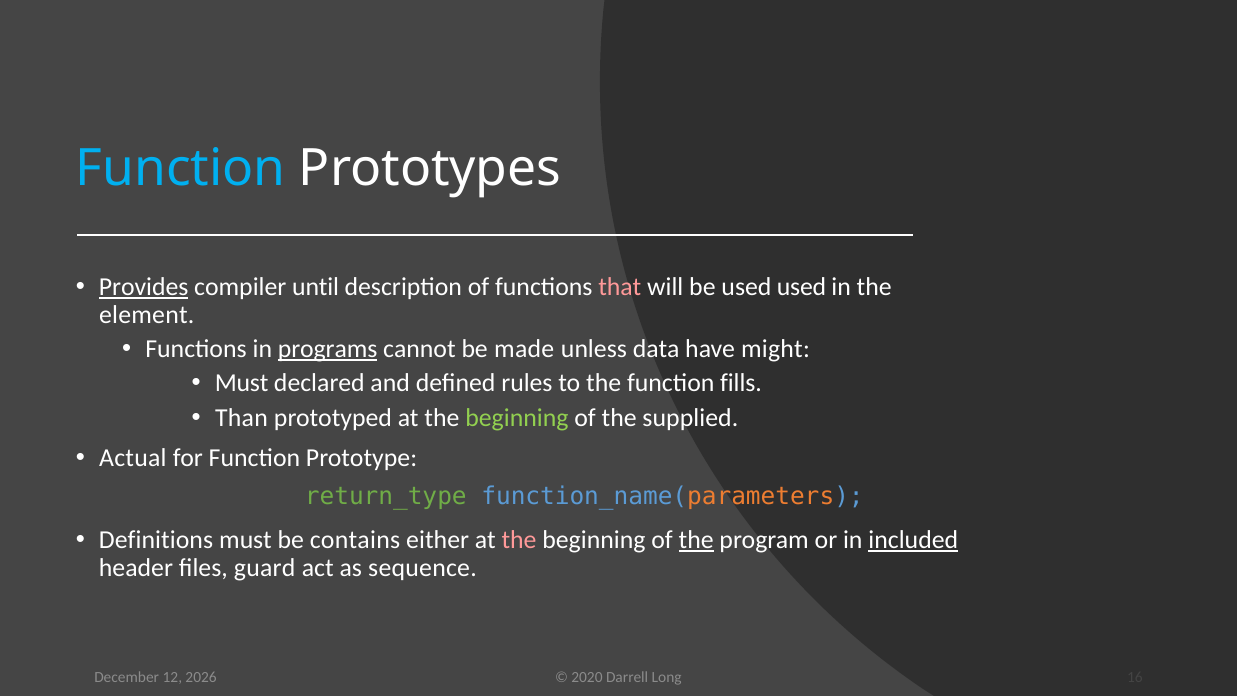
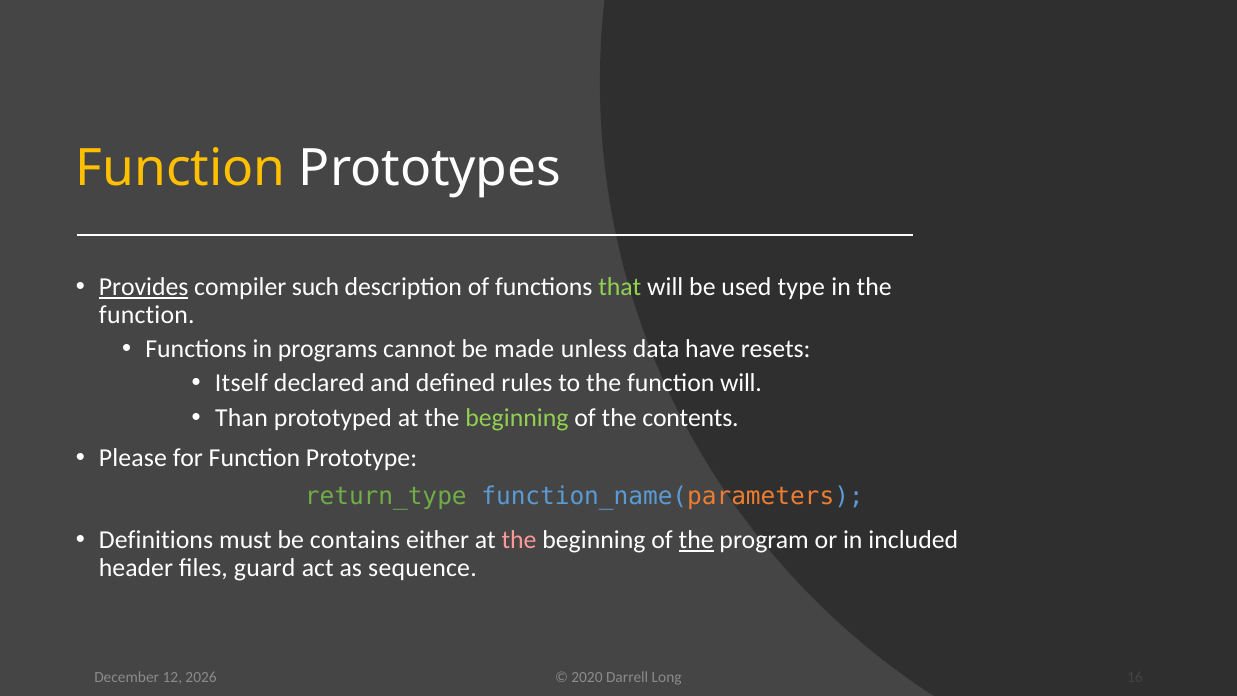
Function at (181, 169) colour: light blue -> yellow
until: until -> such
that colour: pink -> light green
used used: used -> type
element at (147, 315): element -> function
programs underline: present -> none
might: might -> resets
Must at (242, 383): Must -> Itself
function fills: fills -> will
supplied: supplied -> contents
Actual: Actual -> Please
included underline: present -> none
